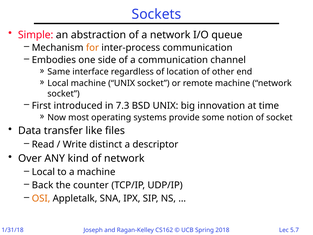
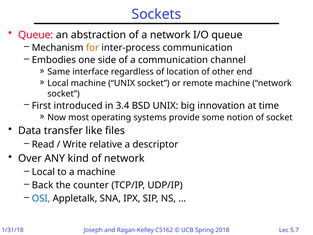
Simple at (36, 35): Simple -> Queue
7.3: 7.3 -> 3.4
distinct: distinct -> relative
OSI colour: orange -> blue
